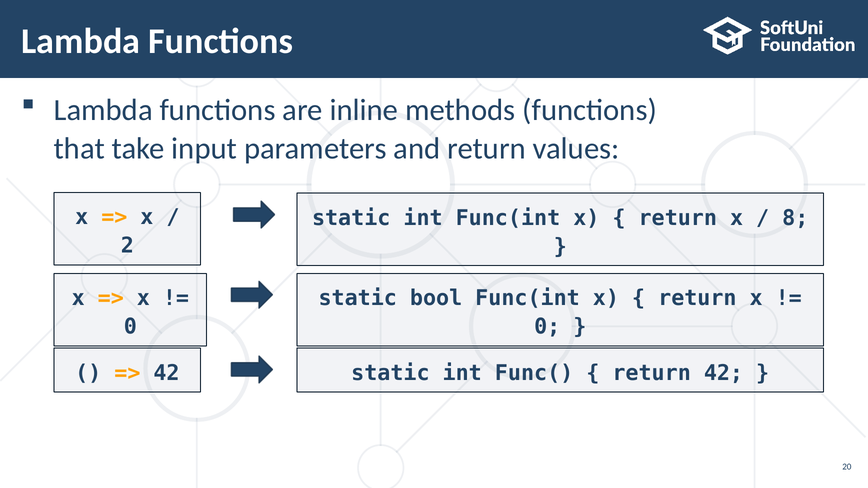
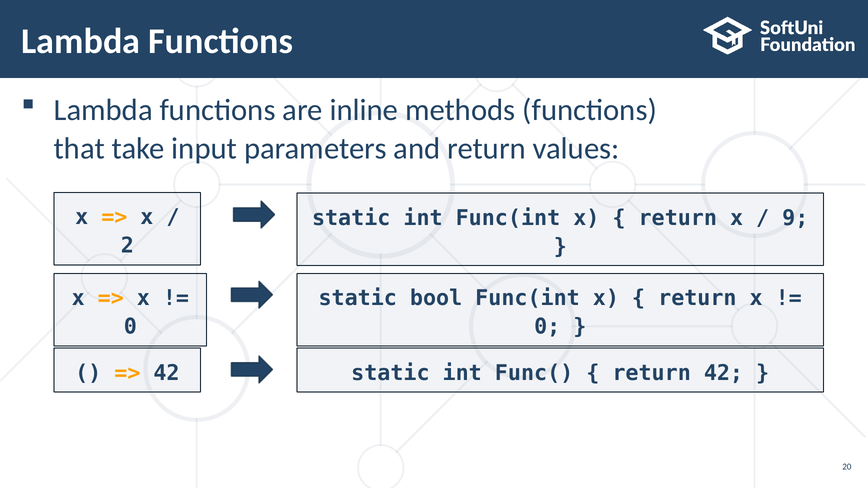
8: 8 -> 9
